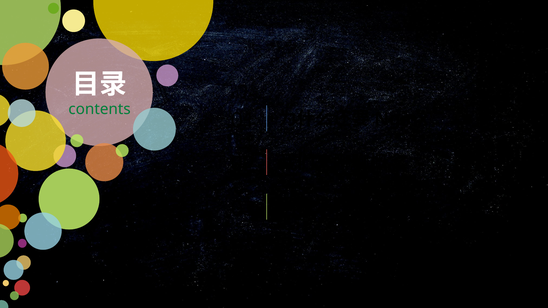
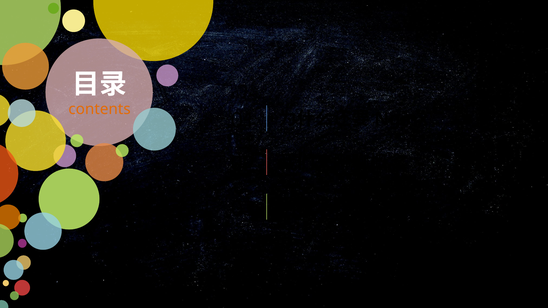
contents colour: green -> orange
